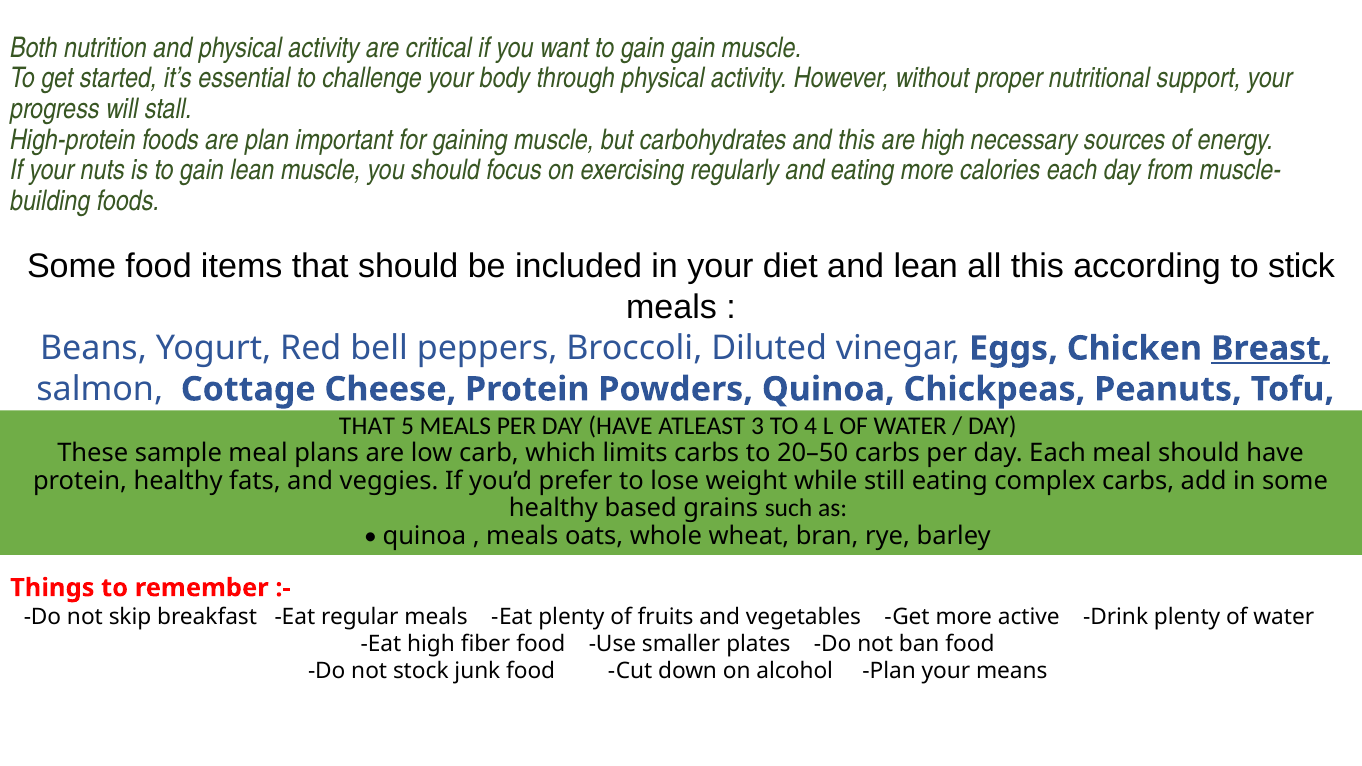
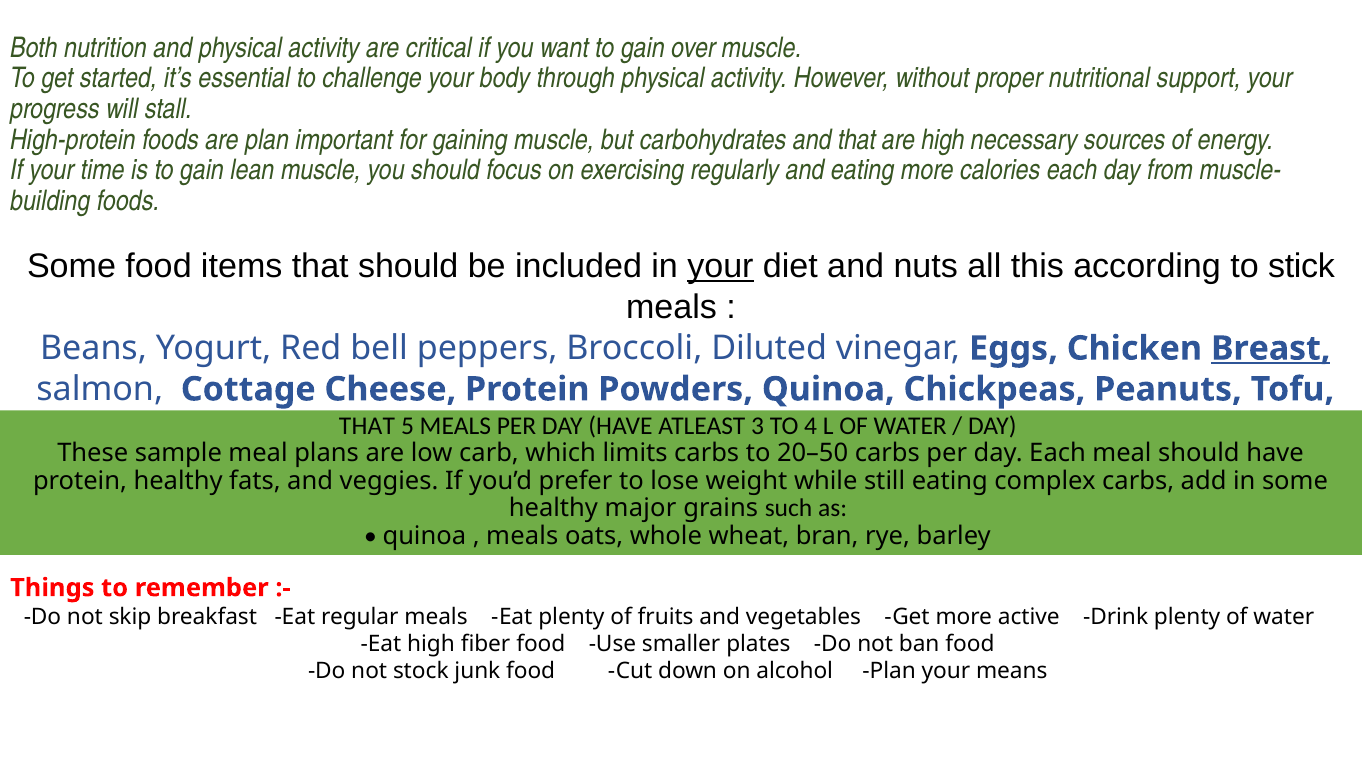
gain gain: gain -> over
and this: this -> that
nuts: nuts -> time
your at (720, 267) underline: none -> present
and lean: lean -> nuts
based: based -> major
